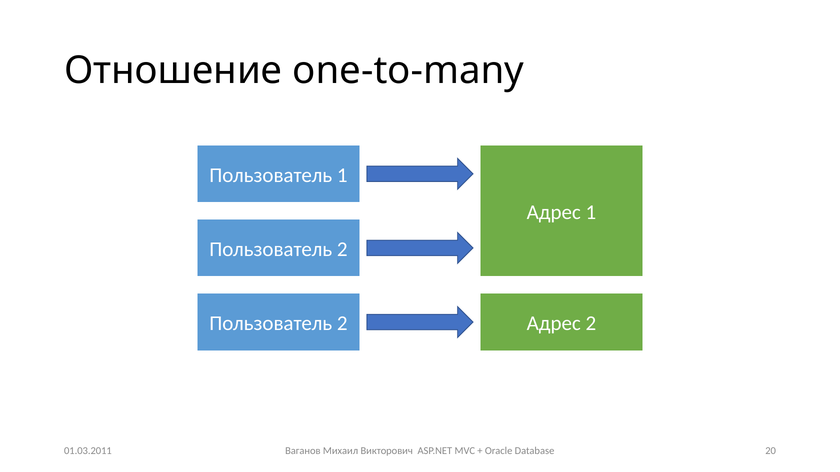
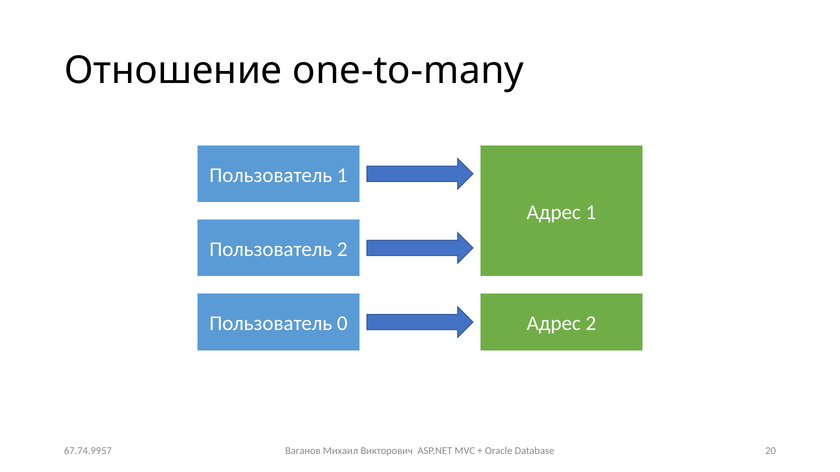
2 at (342, 324): 2 -> 0
01.03.2011: 01.03.2011 -> 67.74.9957
